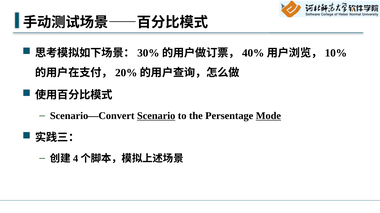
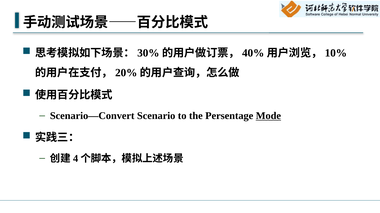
Scenario underline: present -> none
